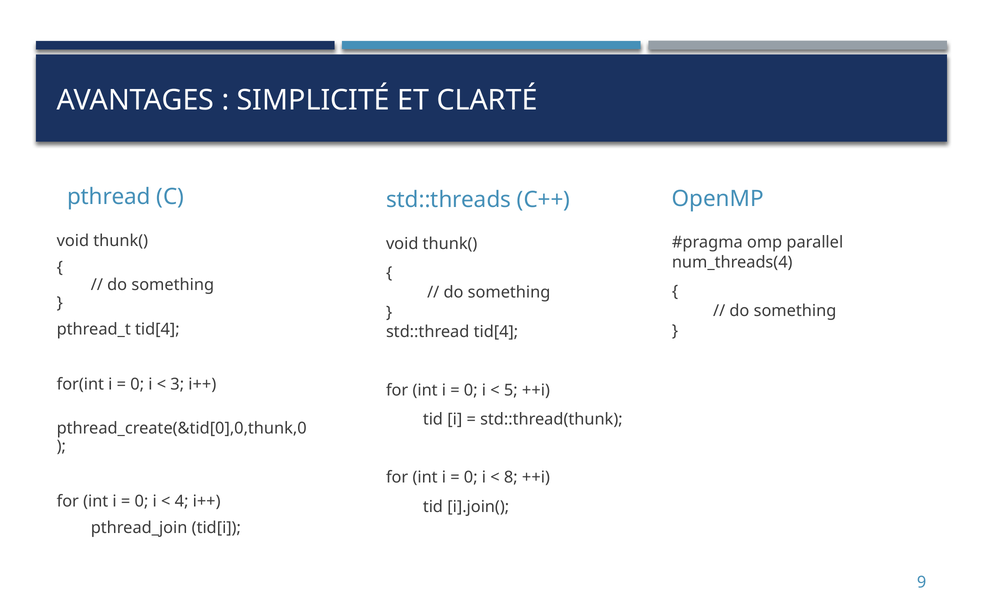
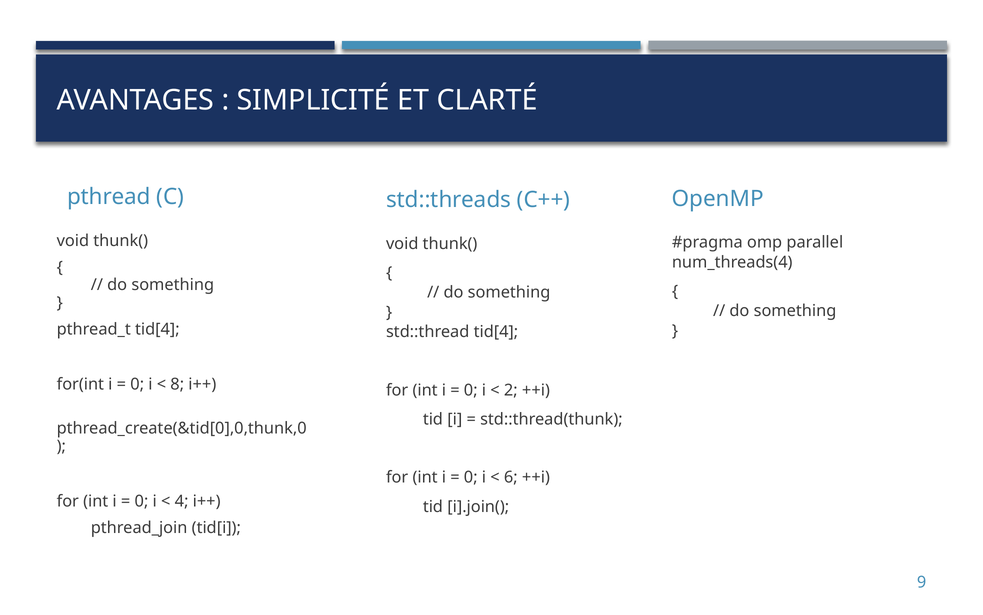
3: 3 -> 8
5: 5 -> 2
8: 8 -> 6
